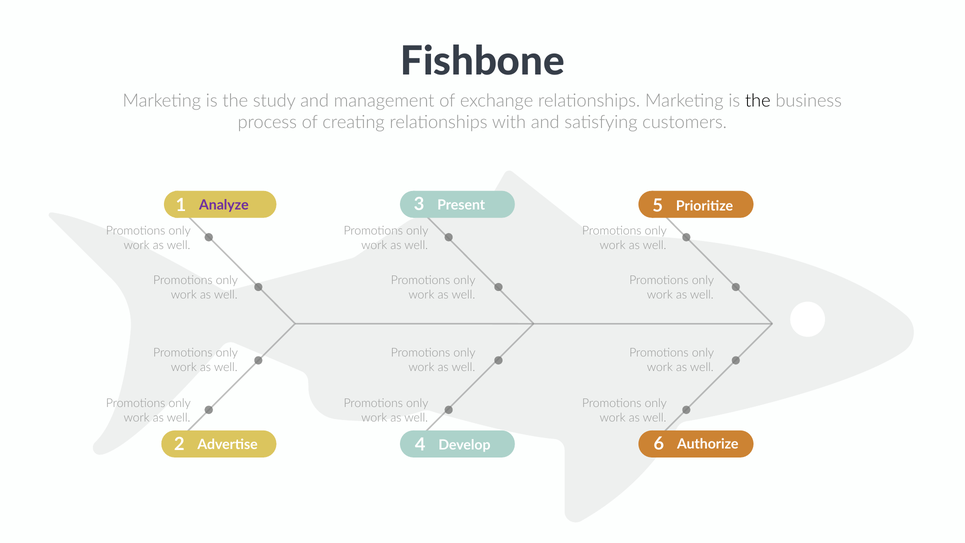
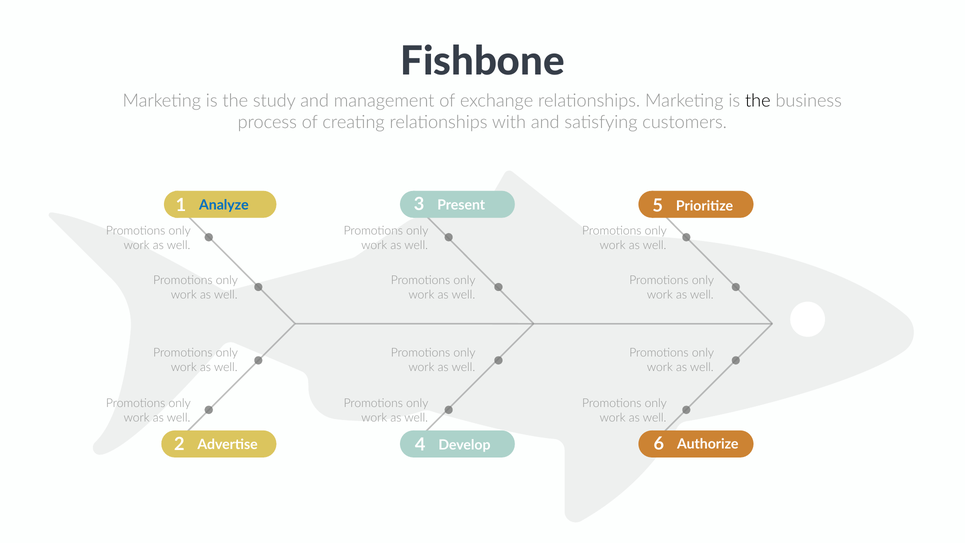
Analyze colour: purple -> blue
